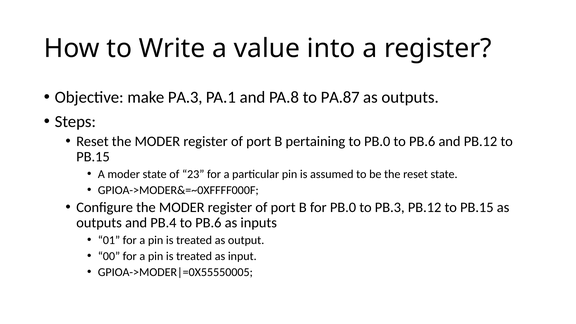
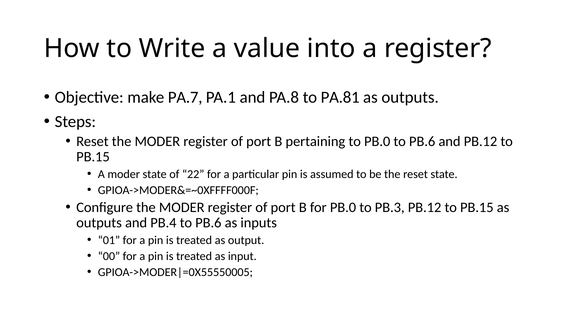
PA.3: PA.3 -> PA.7
PA.87: PA.87 -> PA.81
23: 23 -> 22
